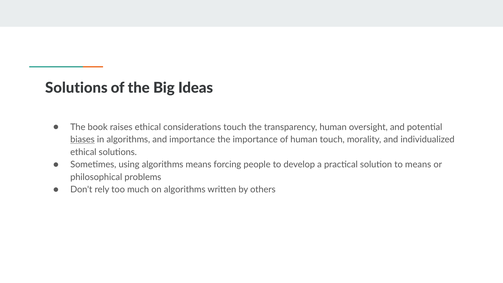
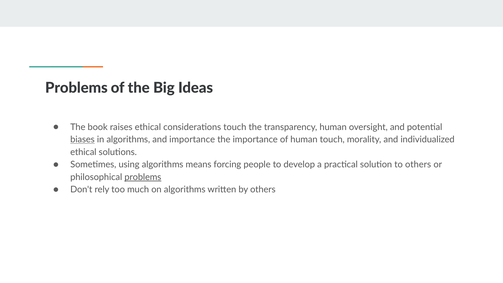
Solutions at (76, 88): Solutions -> Problems
to means: means -> others
problems at (143, 177) underline: none -> present
